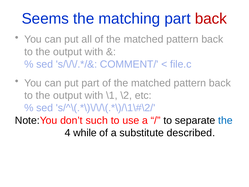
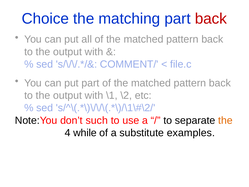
Seems: Seems -> Choice
the at (225, 120) colour: blue -> orange
described: described -> examples
